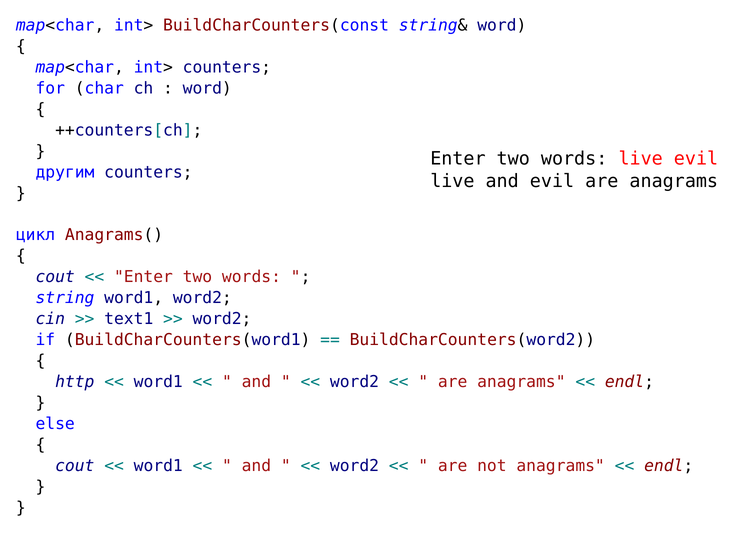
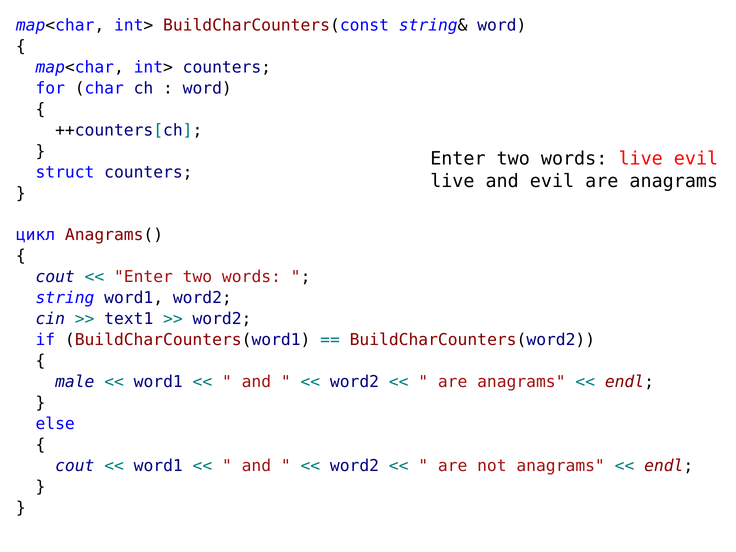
другим: другим -> struct
http: http -> male
